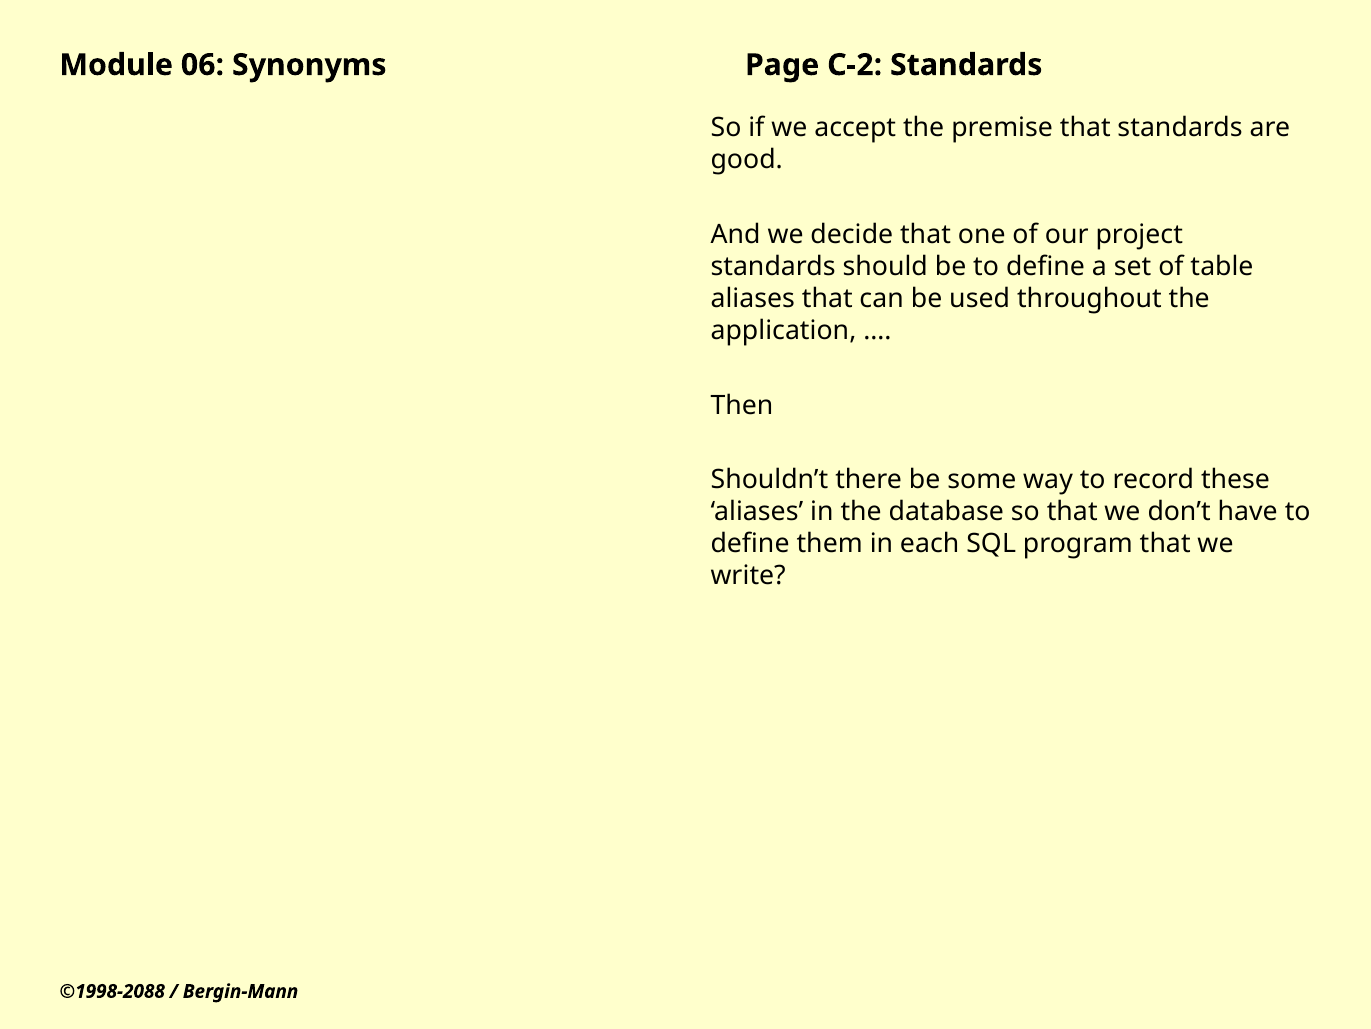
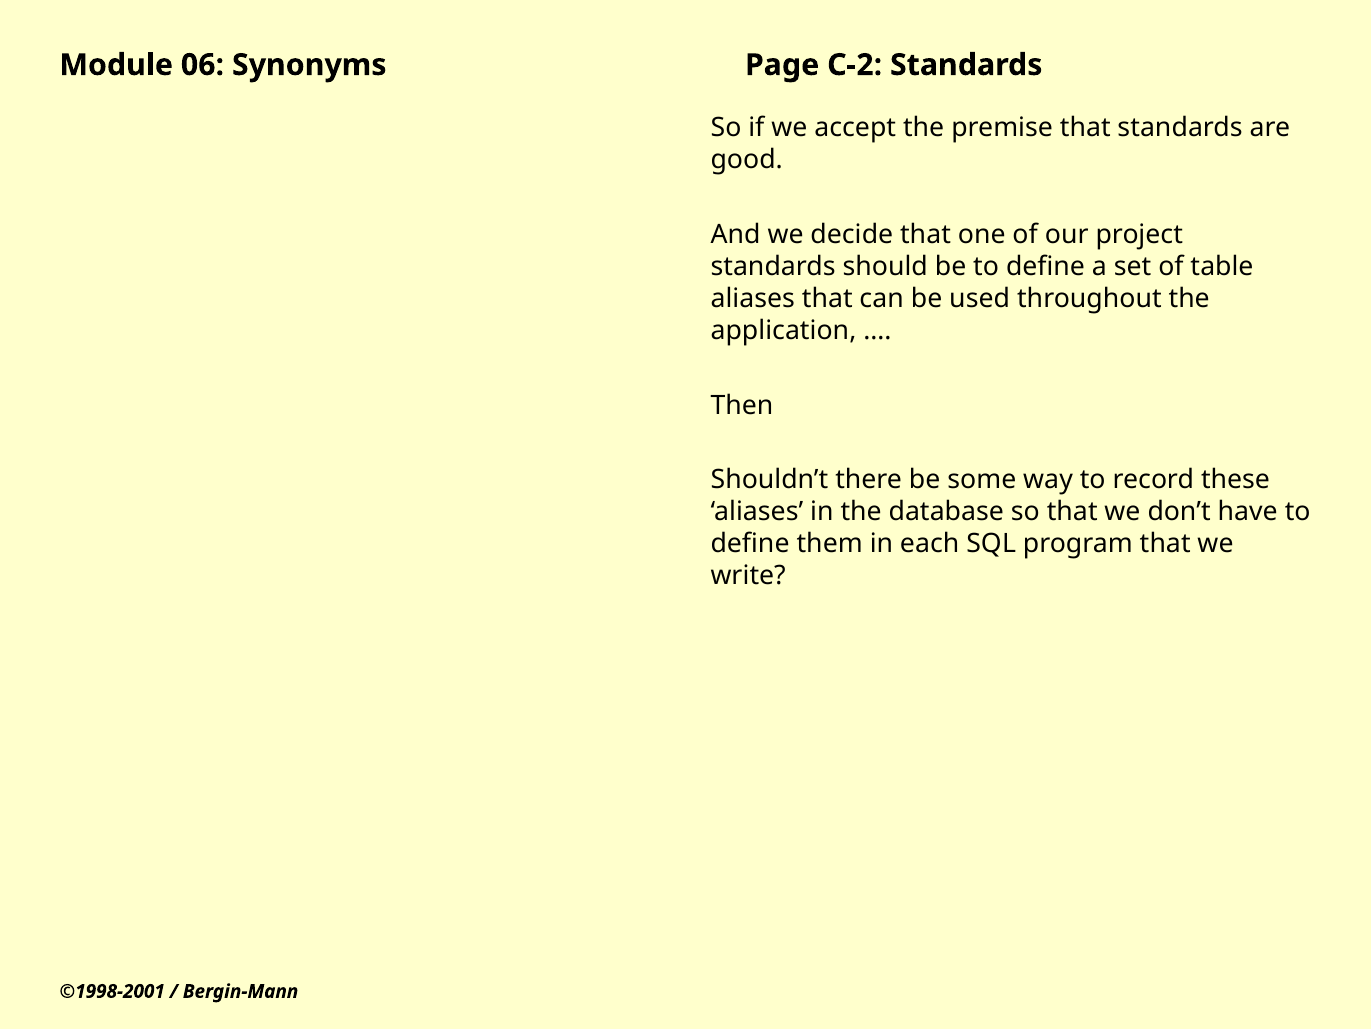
©1998-2088: ©1998-2088 -> ©1998-2001
